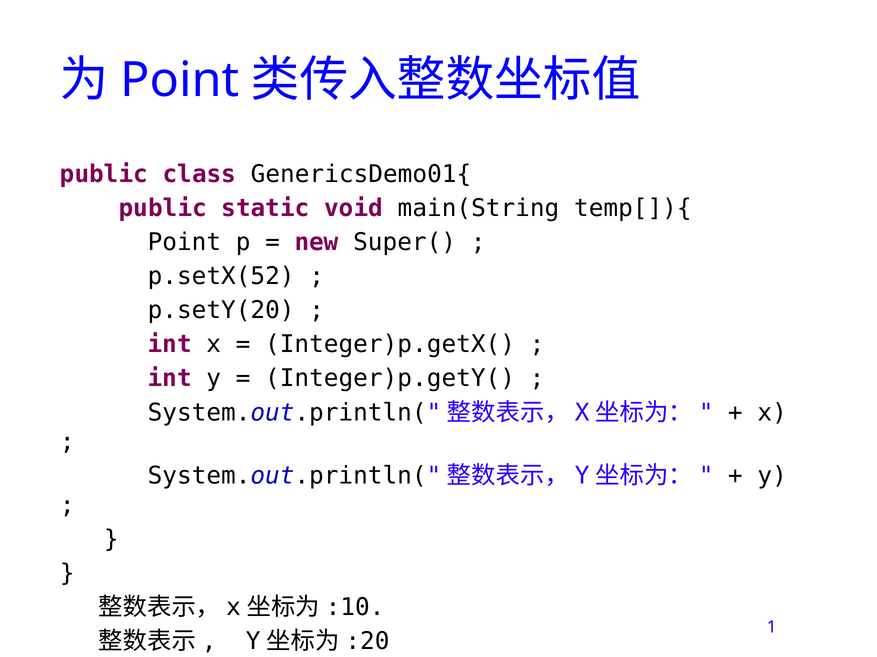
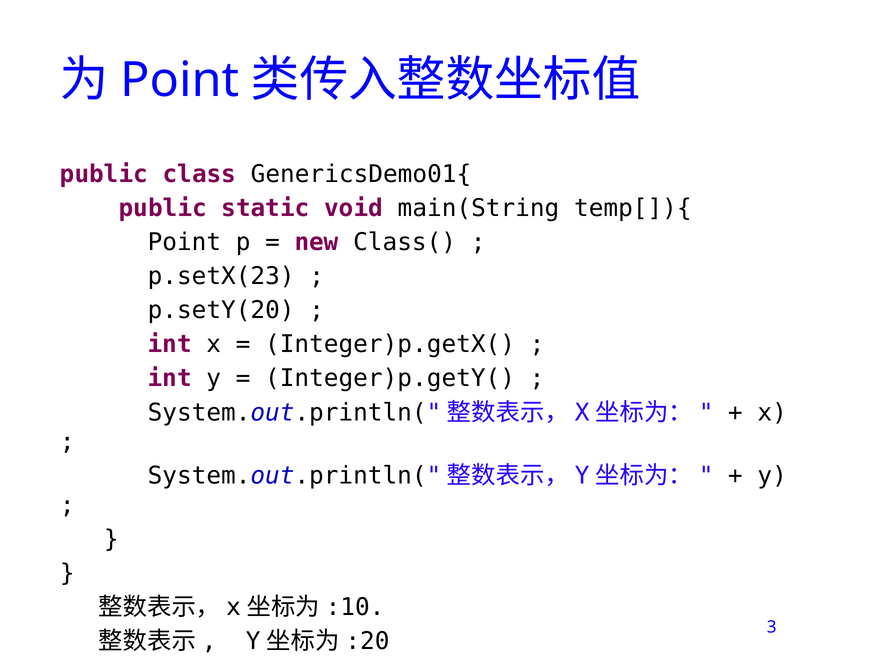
Super(: Super( -> Class(
p.setX(52: p.setX(52 -> p.setX(23
1: 1 -> 3
